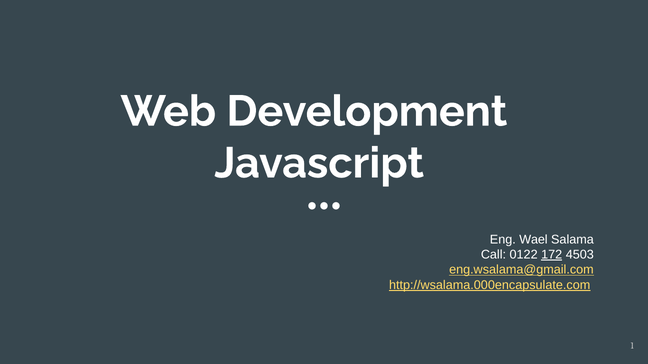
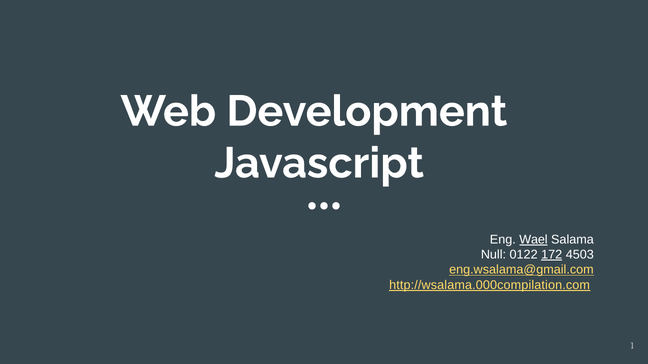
Wael underline: none -> present
Call: Call -> Null
http://wsalama.000encapsulate.com: http://wsalama.000encapsulate.com -> http://wsalama.000compilation.com
